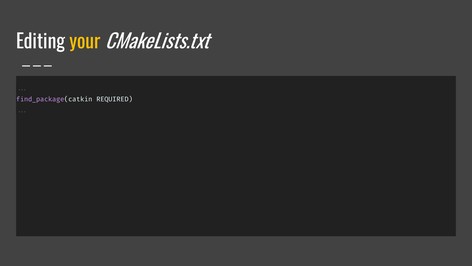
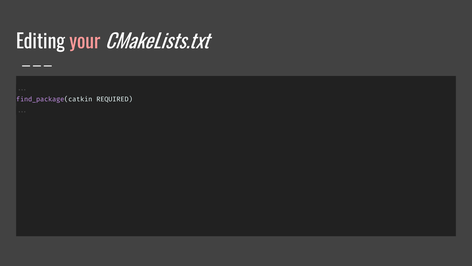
your colour: yellow -> pink
